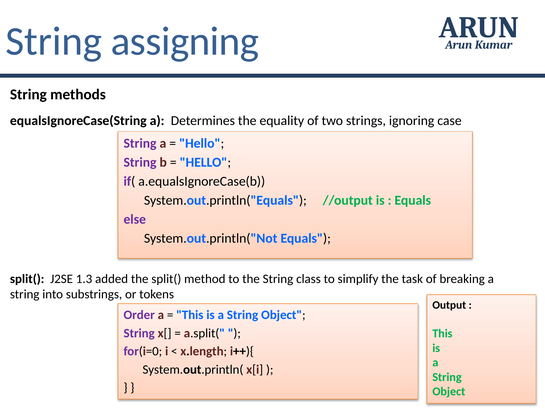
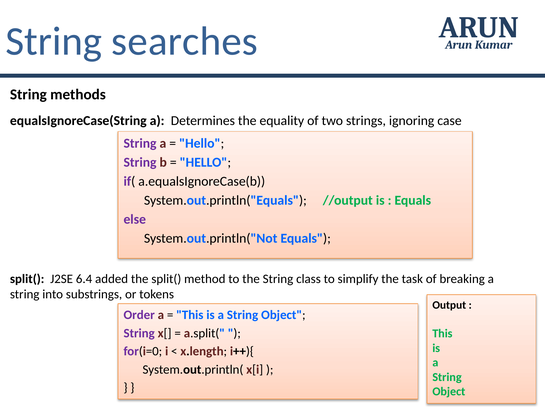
assigning: assigning -> searches
1.3: 1.3 -> 6.4
